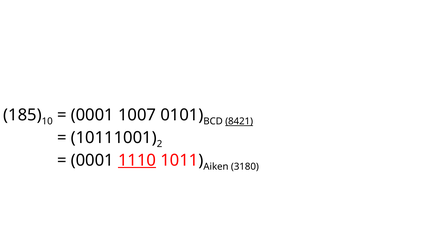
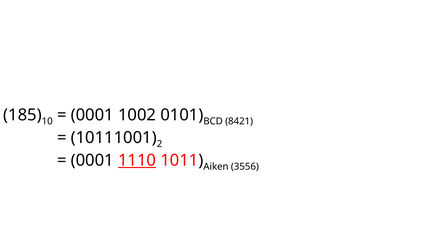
1007: 1007 -> 1002
8421 underline: present -> none
3180: 3180 -> 3556
